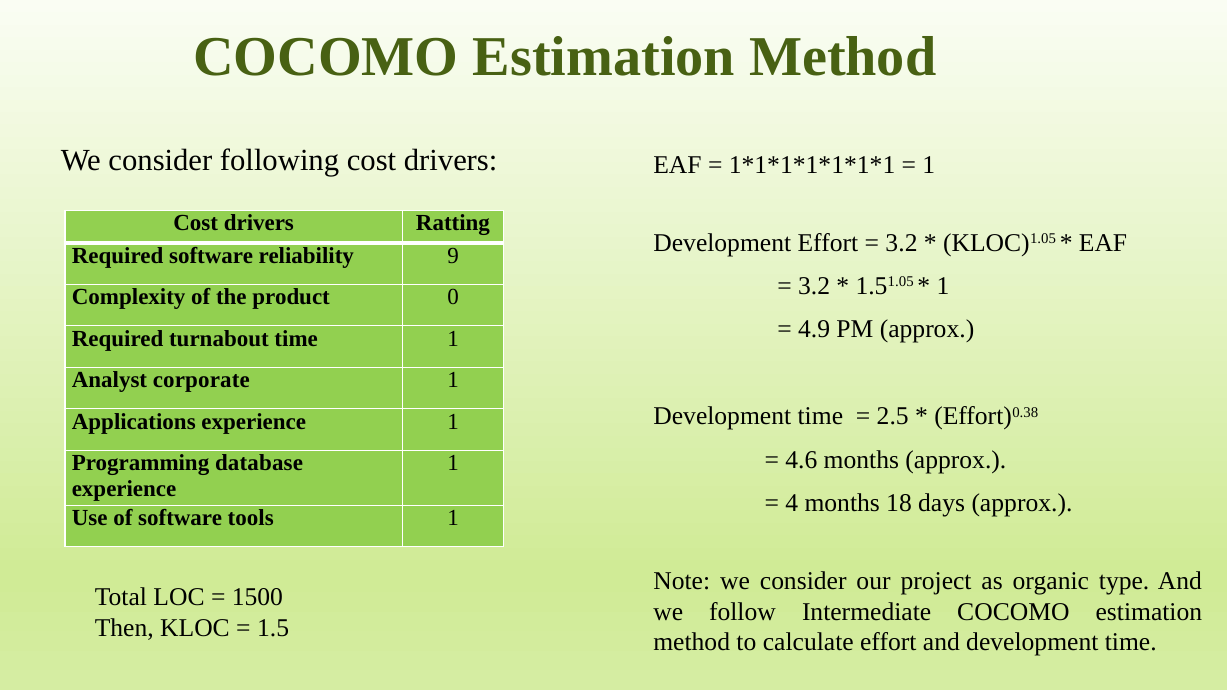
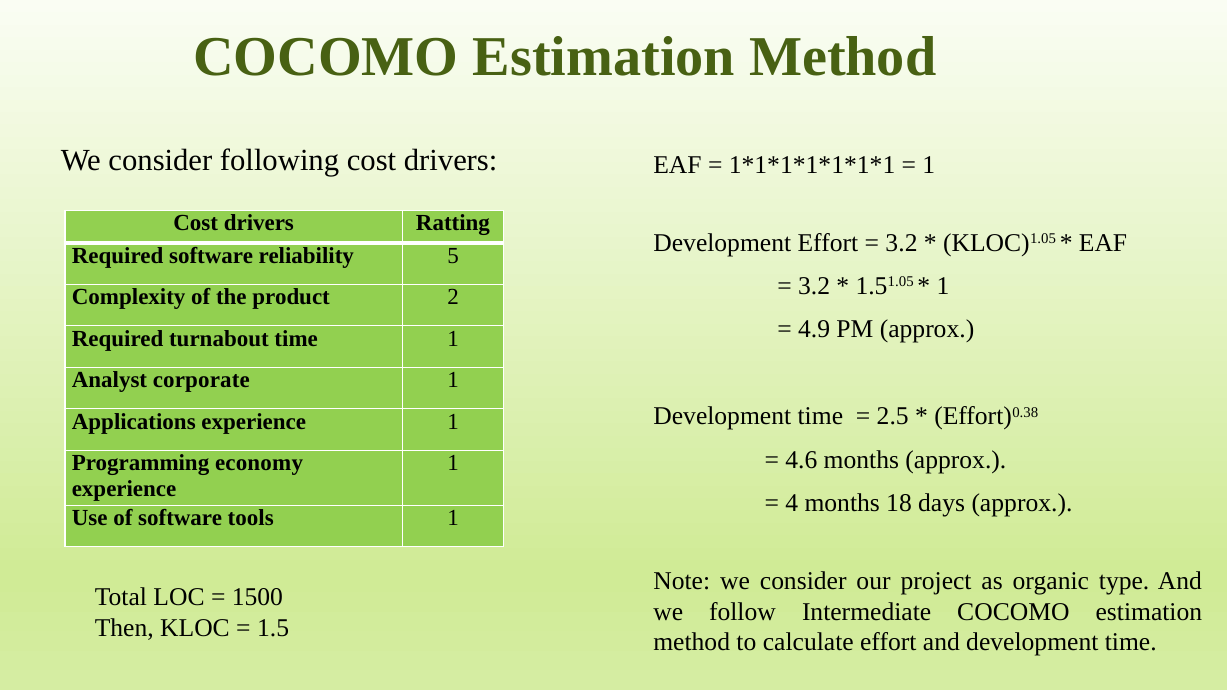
9: 9 -> 5
0: 0 -> 2
database: database -> economy
